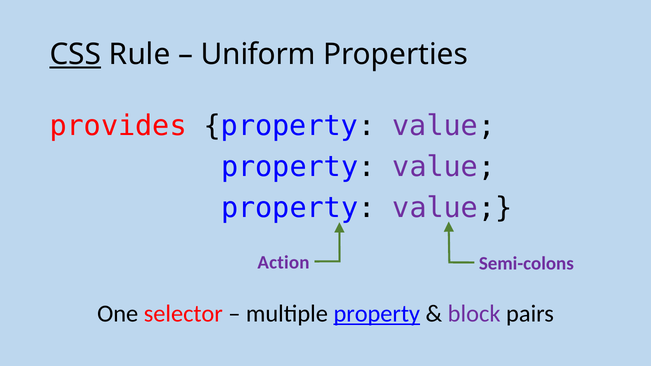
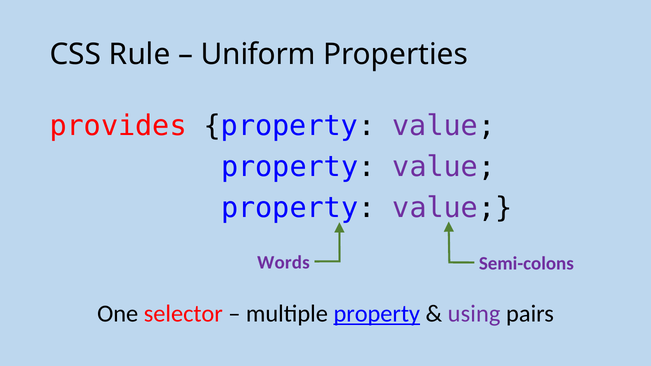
CSS underline: present -> none
Action: Action -> Words
block: block -> using
